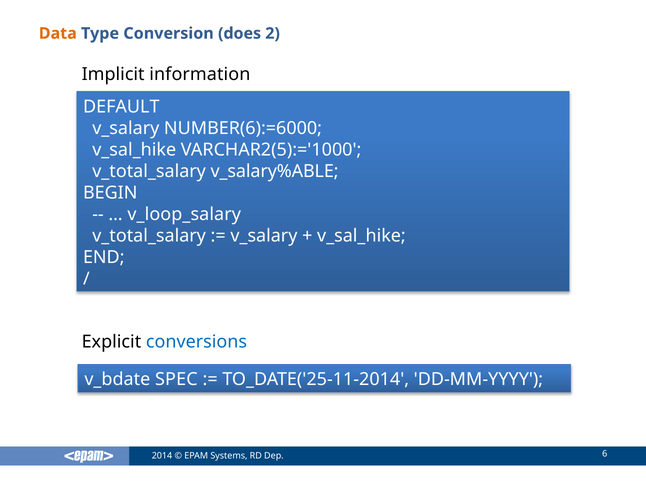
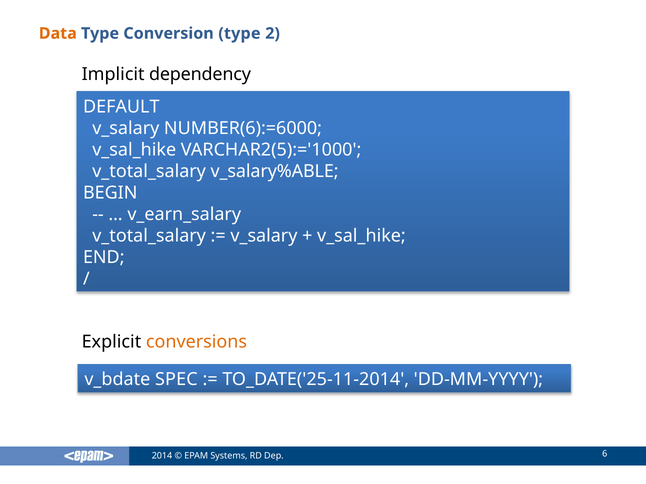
Conversion does: does -> type
information: information -> dependency
v_loop_salary: v_loop_salary -> v_earn_salary
conversions colour: blue -> orange
